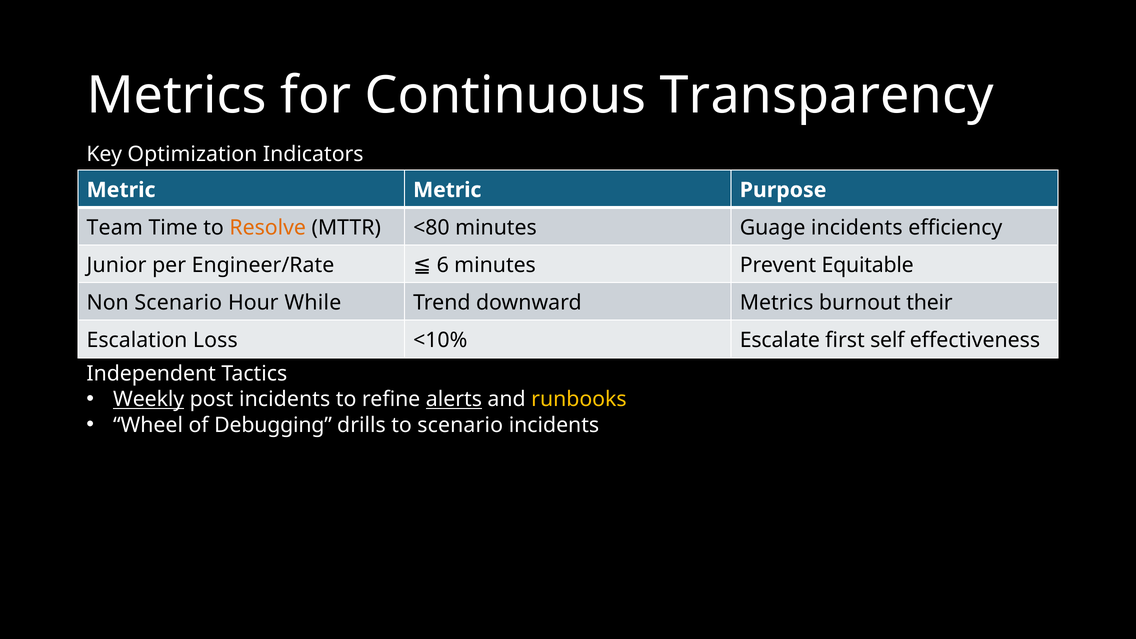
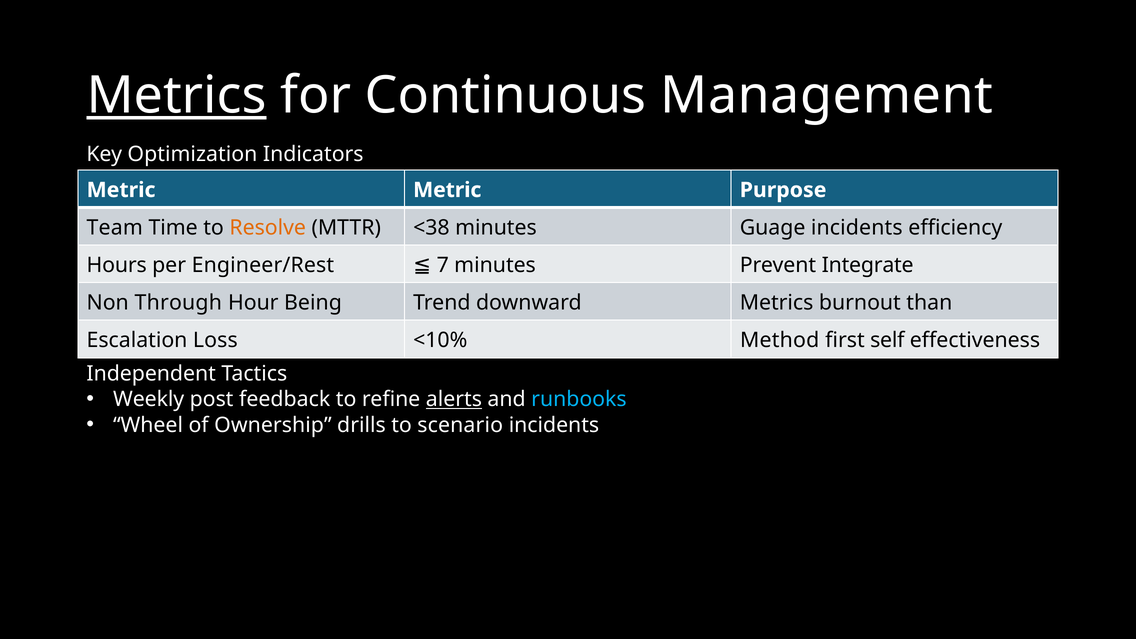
Metrics at (177, 95) underline: none -> present
Transparency: Transparency -> Management
<80: <80 -> <38
Junior: Junior -> Hours
Engineer/Rate: Engineer/Rate -> Engineer/Rest
6: 6 -> 7
Equitable: Equitable -> Integrate
Non Scenario: Scenario -> Through
While: While -> Being
their: their -> than
Escalate: Escalate -> Method
Weekly underline: present -> none
post incidents: incidents -> feedback
runbooks colour: yellow -> light blue
Debugging: Debugging -> Ownership
